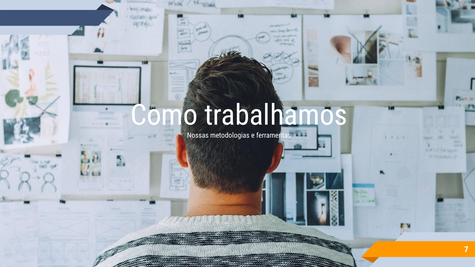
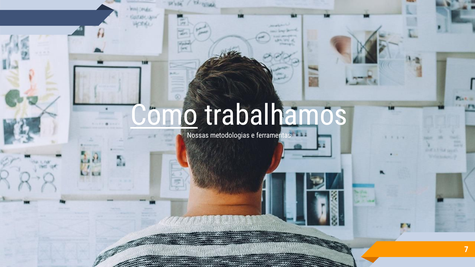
Como underline: none -> present
